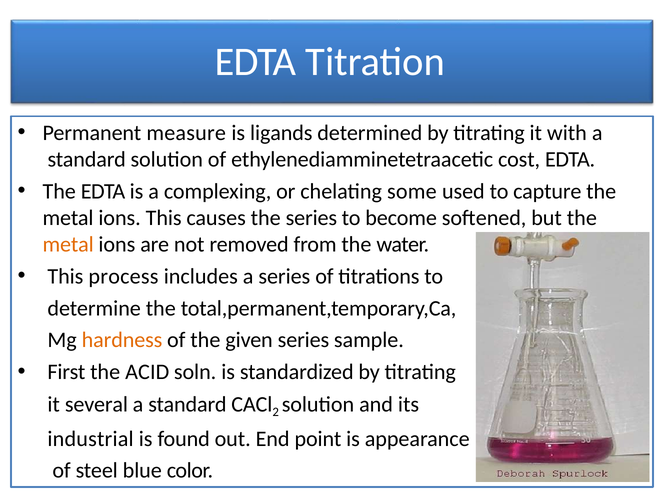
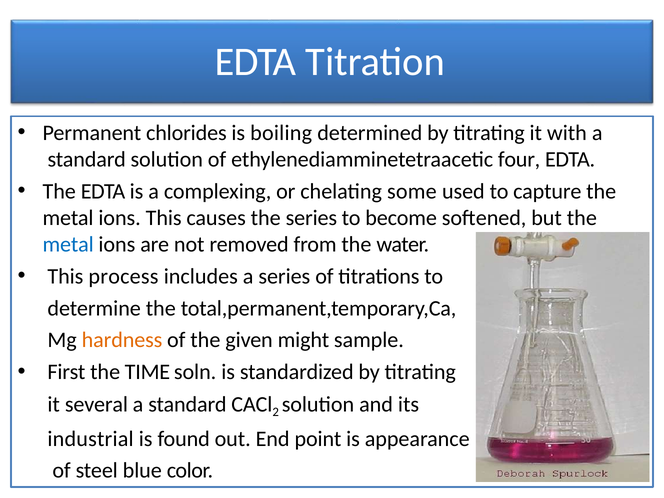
measure: measure -> chlorides
ligands: ligands -> boiling
cost: cost -> four
metal at (68, 244) colour: orange -> blue
given series: series -> might
ACID: ACID -> TIME
